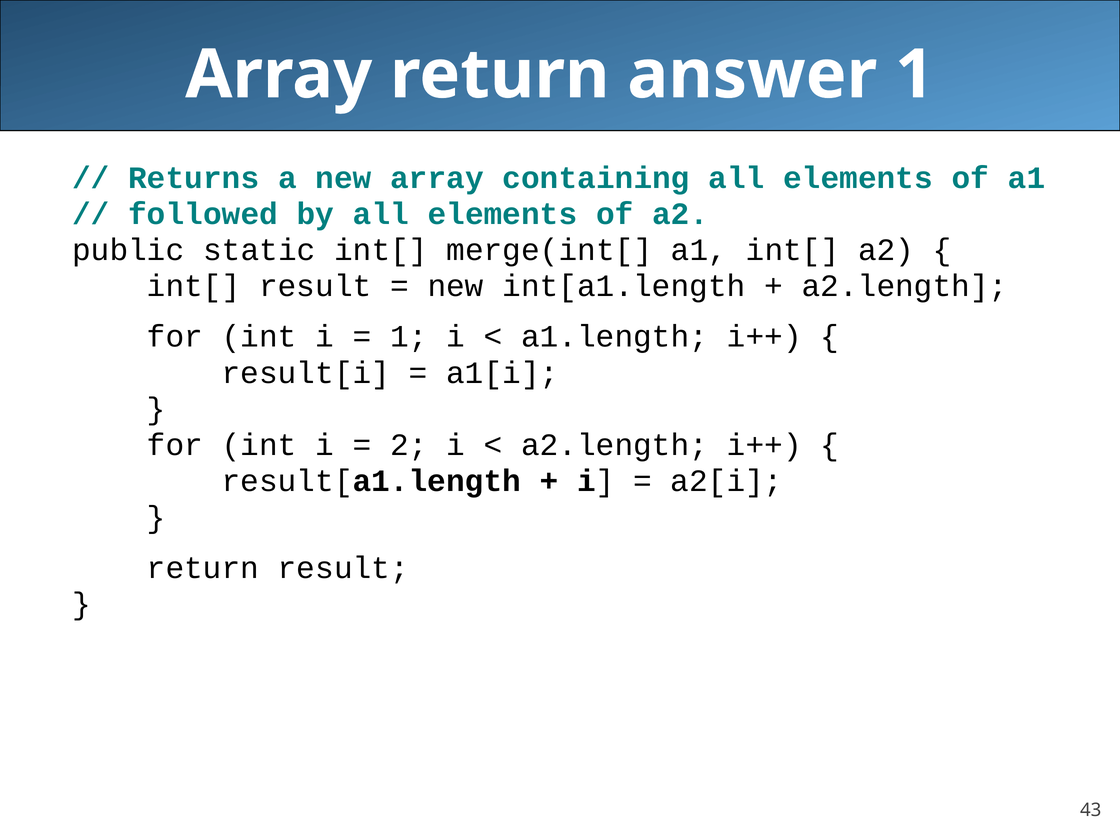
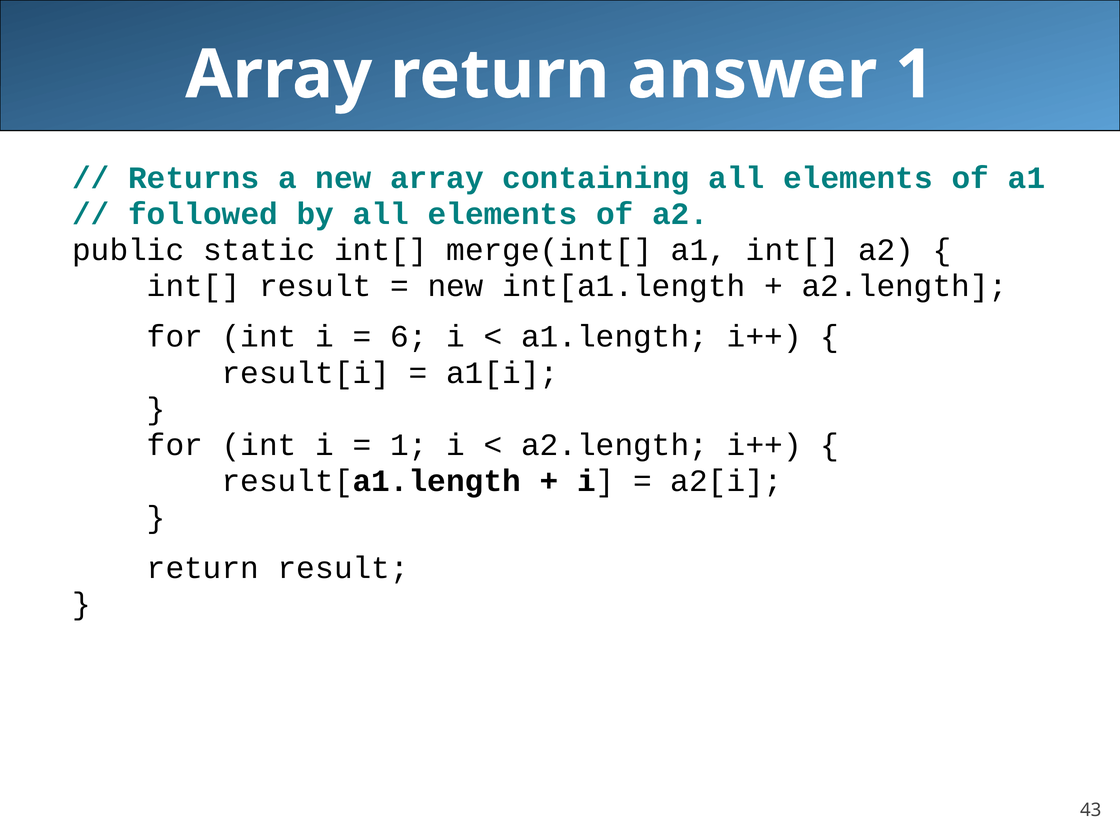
1 at (409, 337): 1 -> 6
2 at (409, 445): 2 -> 1
